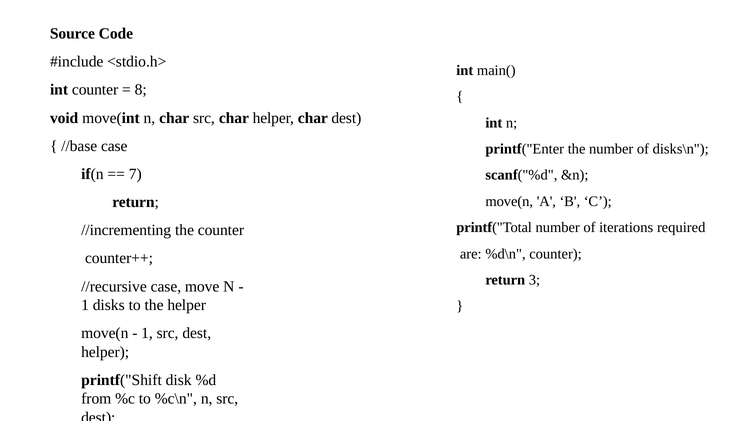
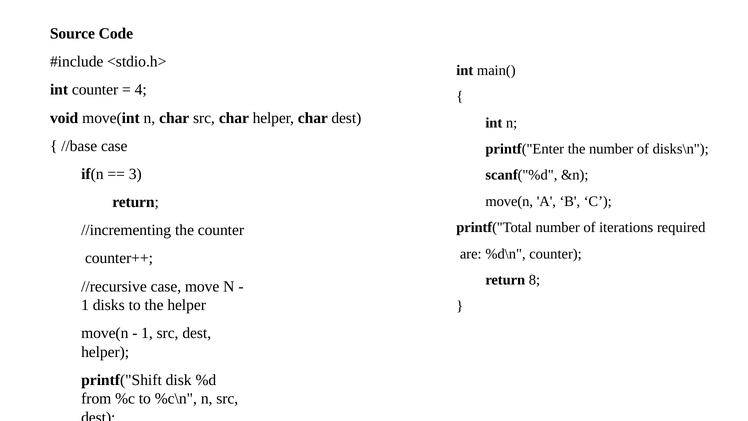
8: 8 -> 4
7: 7 -> 3
3: 3 -> 8
